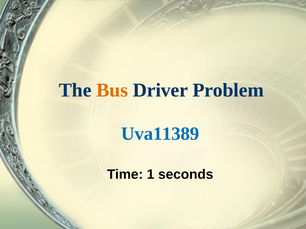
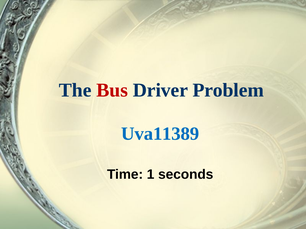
Bus colour: orange -> red
